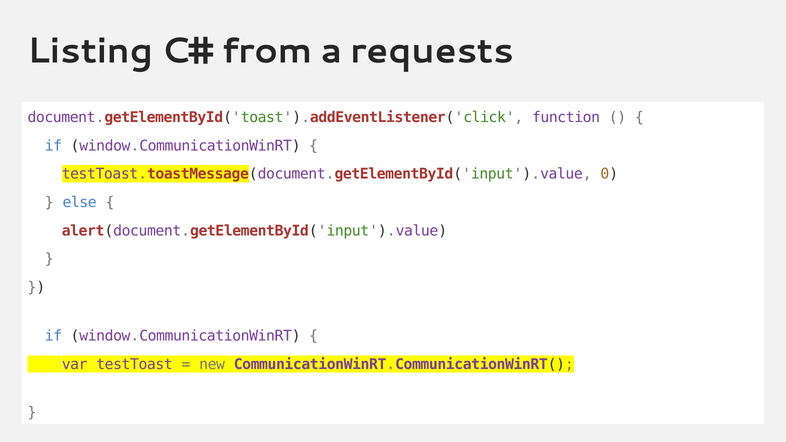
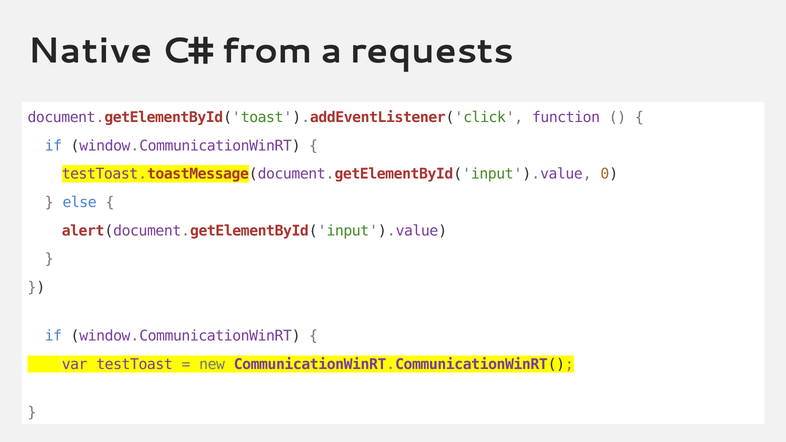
Listing: Listing -> Native
